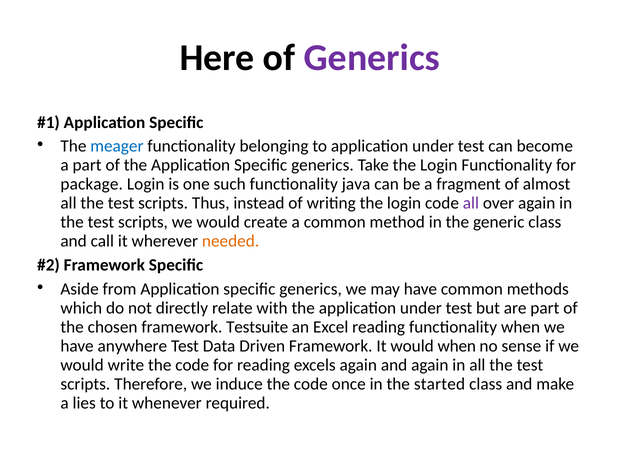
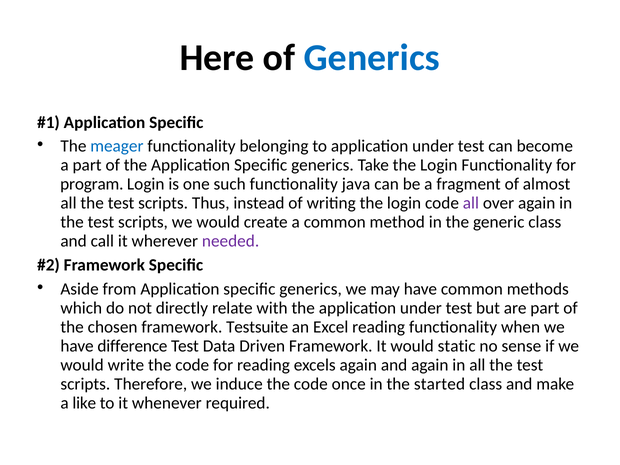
Generics at (372, 58) colour: purple -> blue
package: package -> program
needed colour: orange -> purple
anywhere: anywhere -> difference
would when: when -> static
lies: lies -> like
